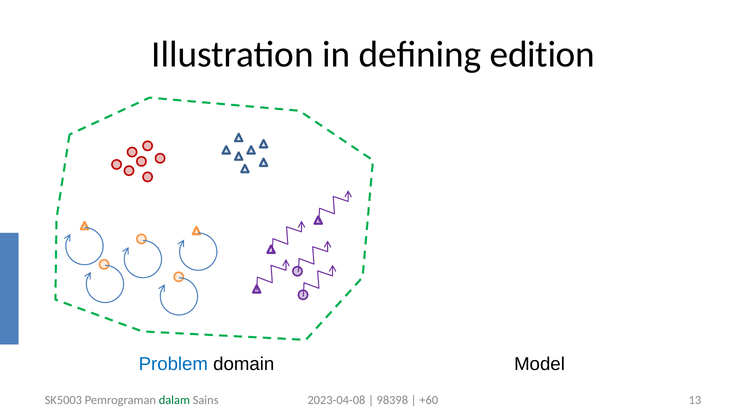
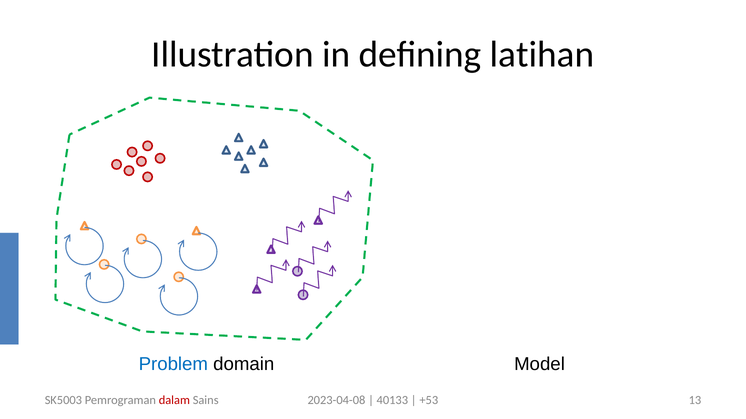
edition: edition -> latihan
dalam colour: green -> red
98398: 98398 -> 40133
+60: +60 -> +53
